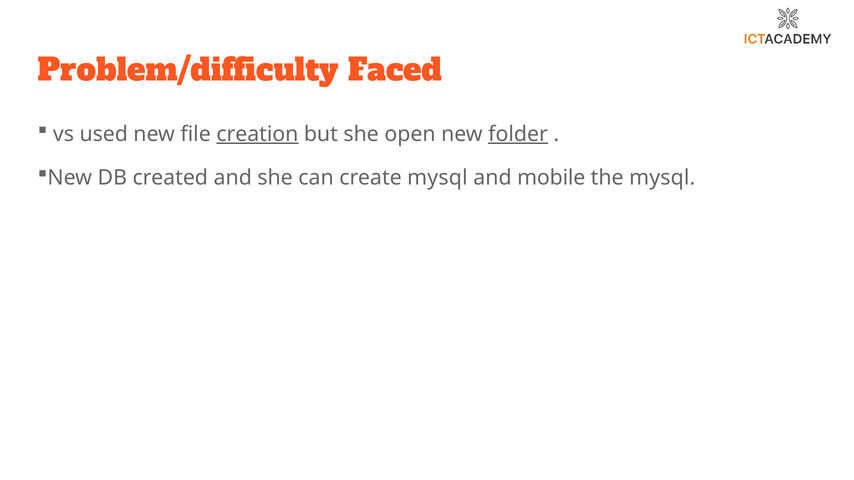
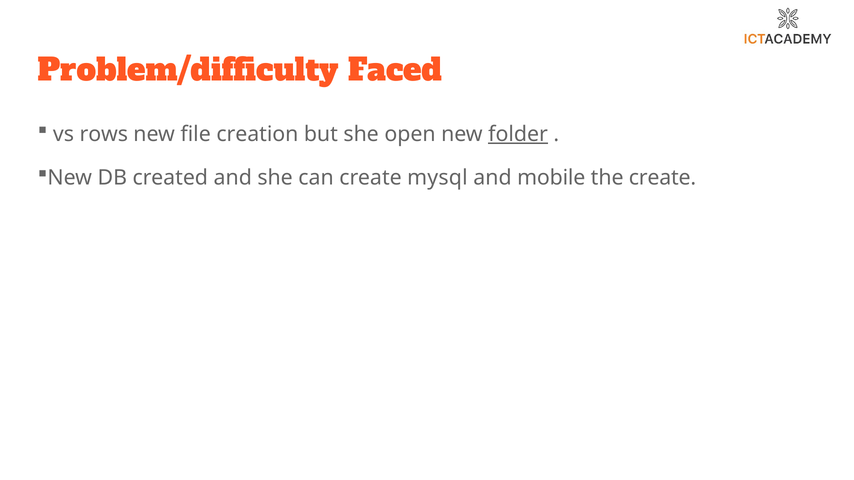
used: used -> rows
creation underline: present -> none
the mysql: mysql -> create
